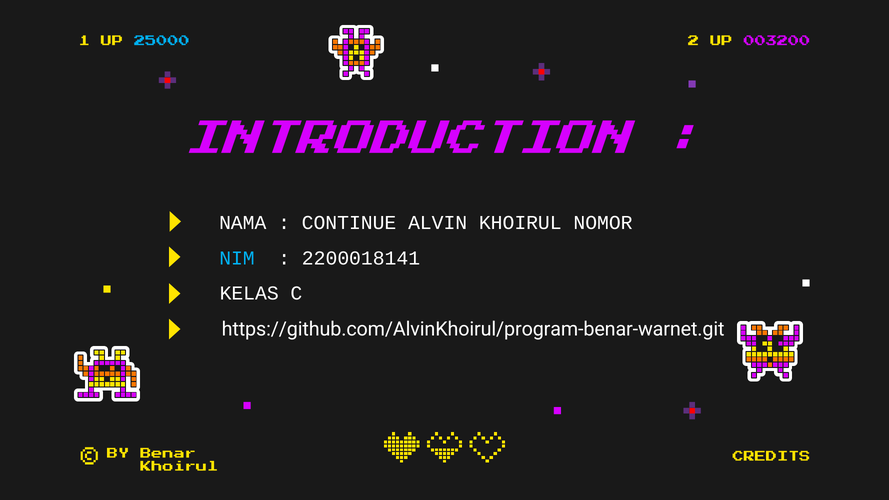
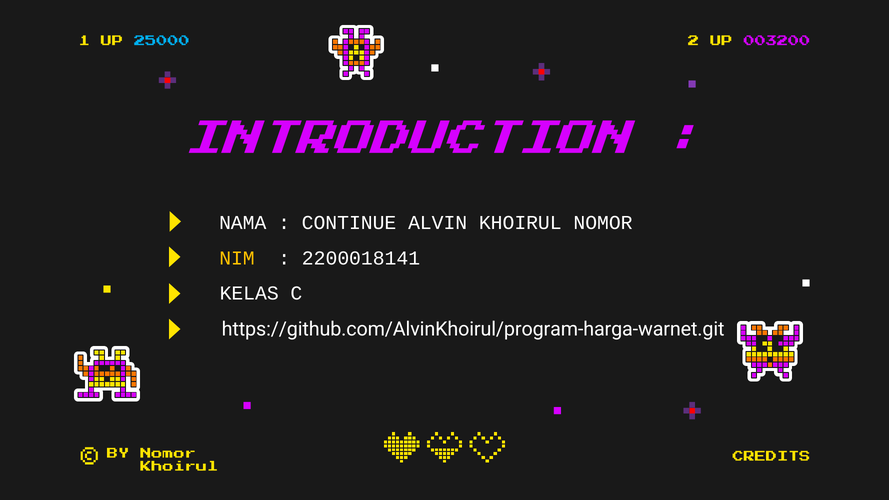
NIM colour: light blue -> yellow
https://github.com/AlvinKhoirul/program-benar-warnet.git: https://github.com/AlvinKhoirul/program-benar-warnet.git -> https://github.com/AlvinKhoirul/program-harga-warnet.git
BY Benar: Benar -> Nomor
